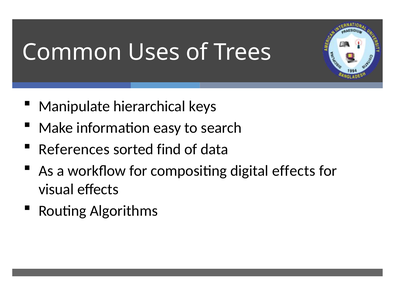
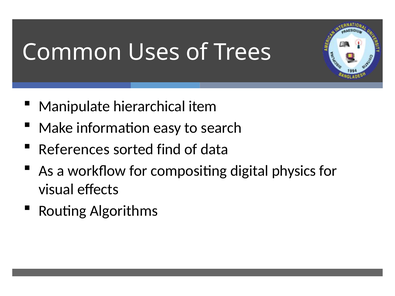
keys: keys -> item
digital effects: effects -> physics
